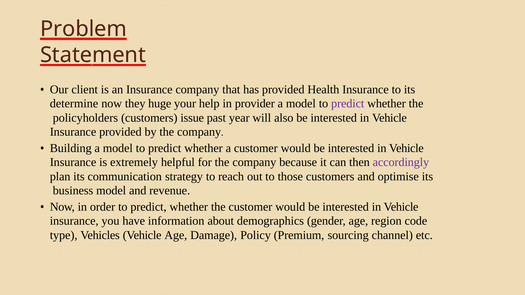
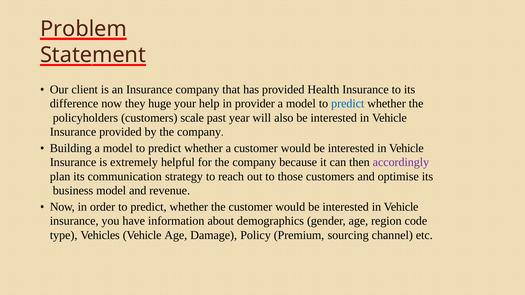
determine: determine -> difference
predict at (348, 104) colour: purple -> blue
issue: issue -> scale
